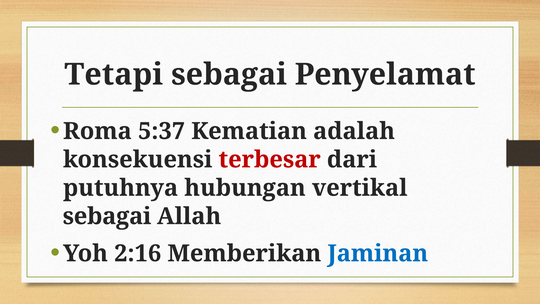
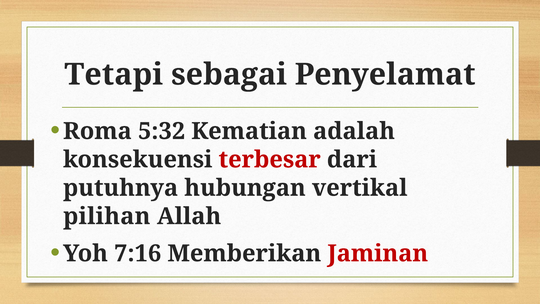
5:37: 5:37 -> 5:32
sebagai at (107, 216): sebagai -> pilihan
2:16: 2:16 -> 7:16
Jaminan colour: blue -> red
